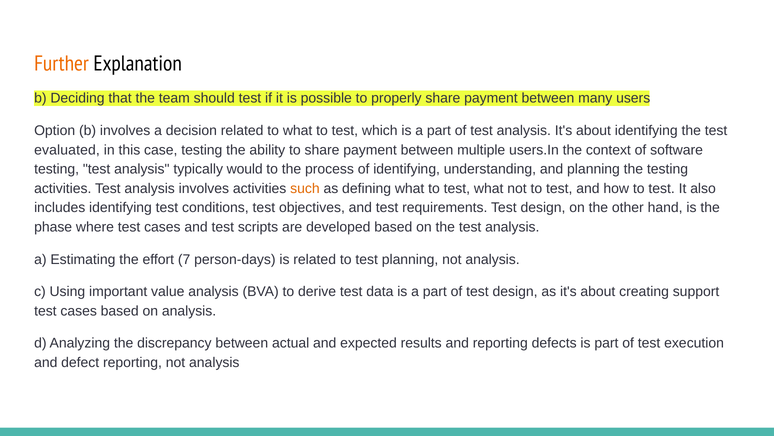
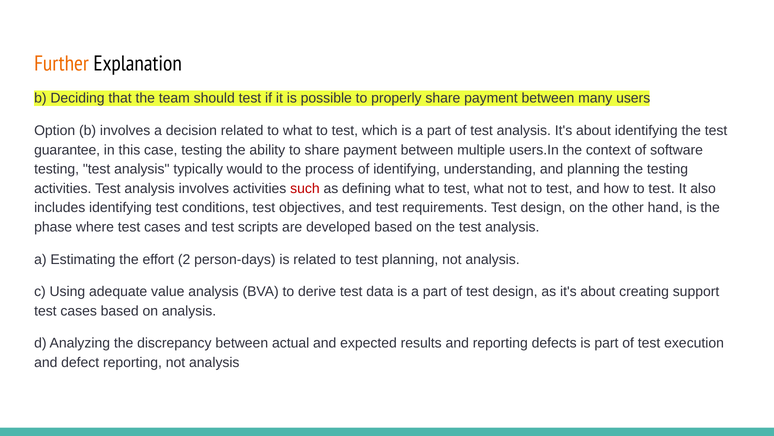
evaluated: evaluated -> guarantee
such colour: orange -> red
7: 7 -> 2
important: important -> adequate
